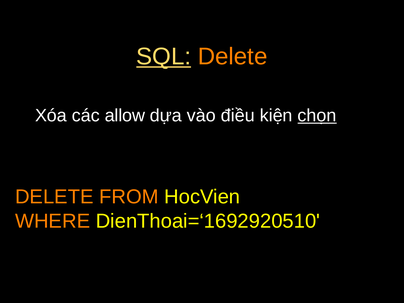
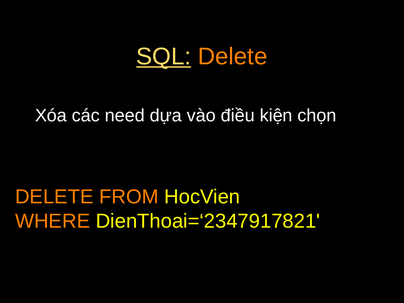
allow: allow -> need
chọn underline: present -> none
DienThoai=‘1692920510: DienThoai=‘1692920510 -> DienThoai=‘2347917821
